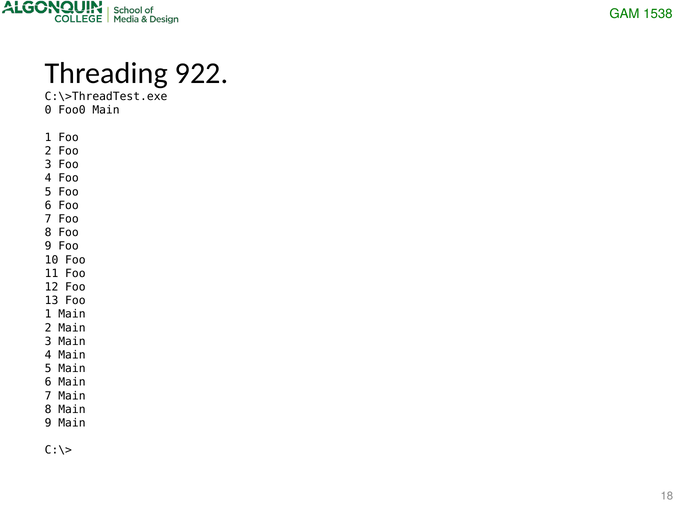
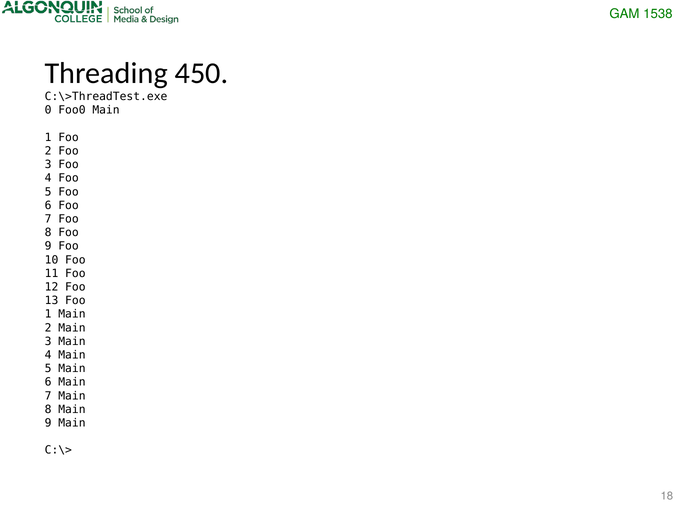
922: 922 -> 450
